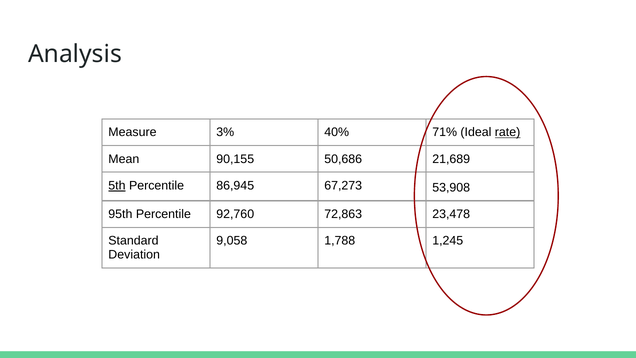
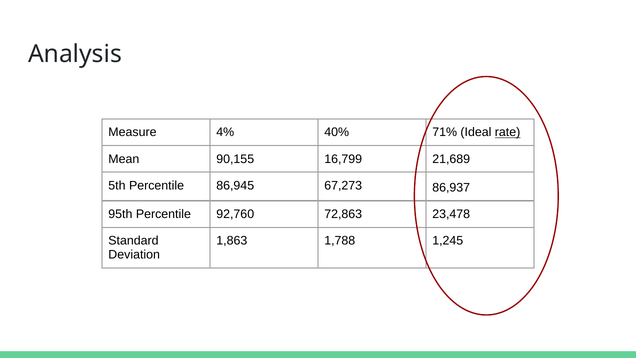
3%: 3% -> 4%
50,686: 50,686 -> 16,799
5th underline: present -> none
53,908: 53,908 -> 86,937
9,058: 9,058 -> 1,863
